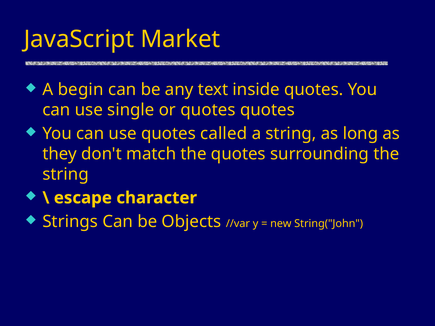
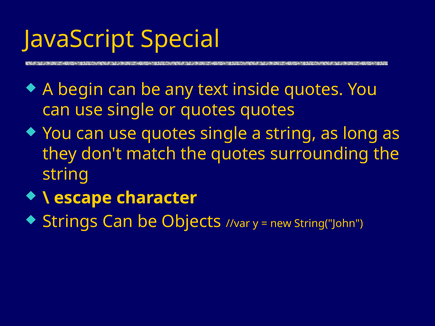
Market: Market -> Special
quotes called: called -> single
